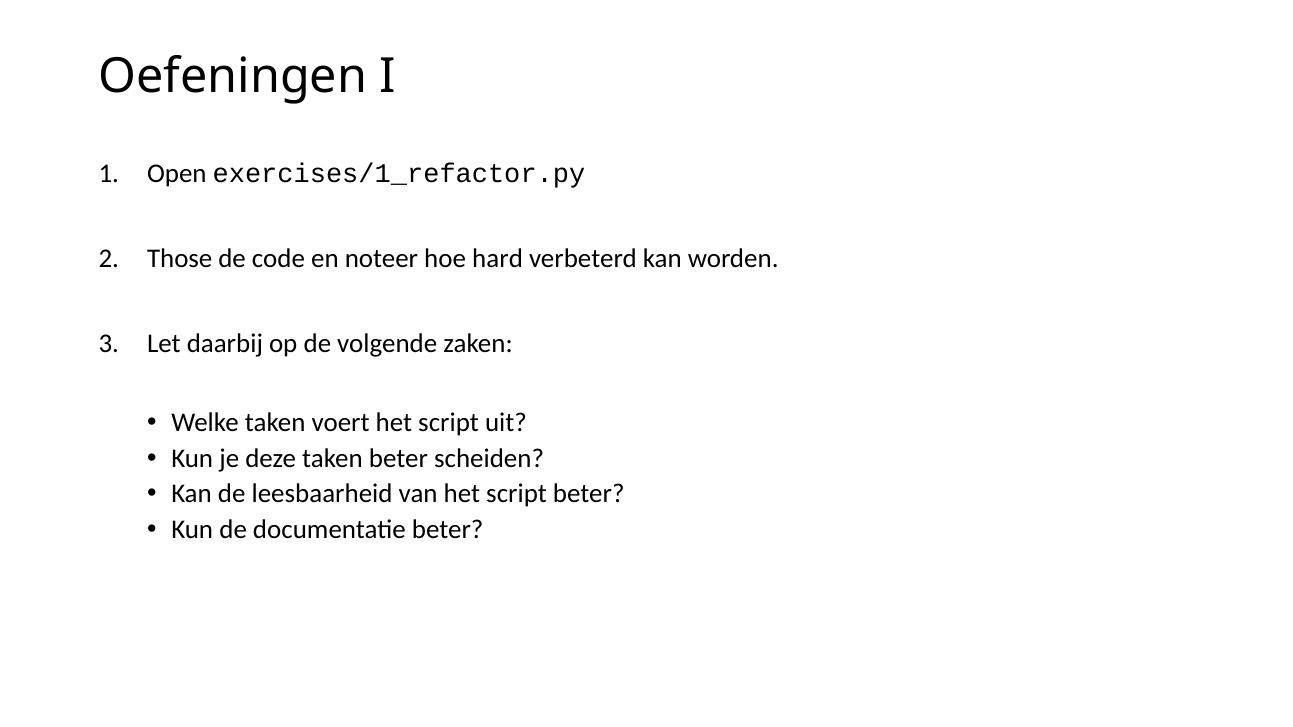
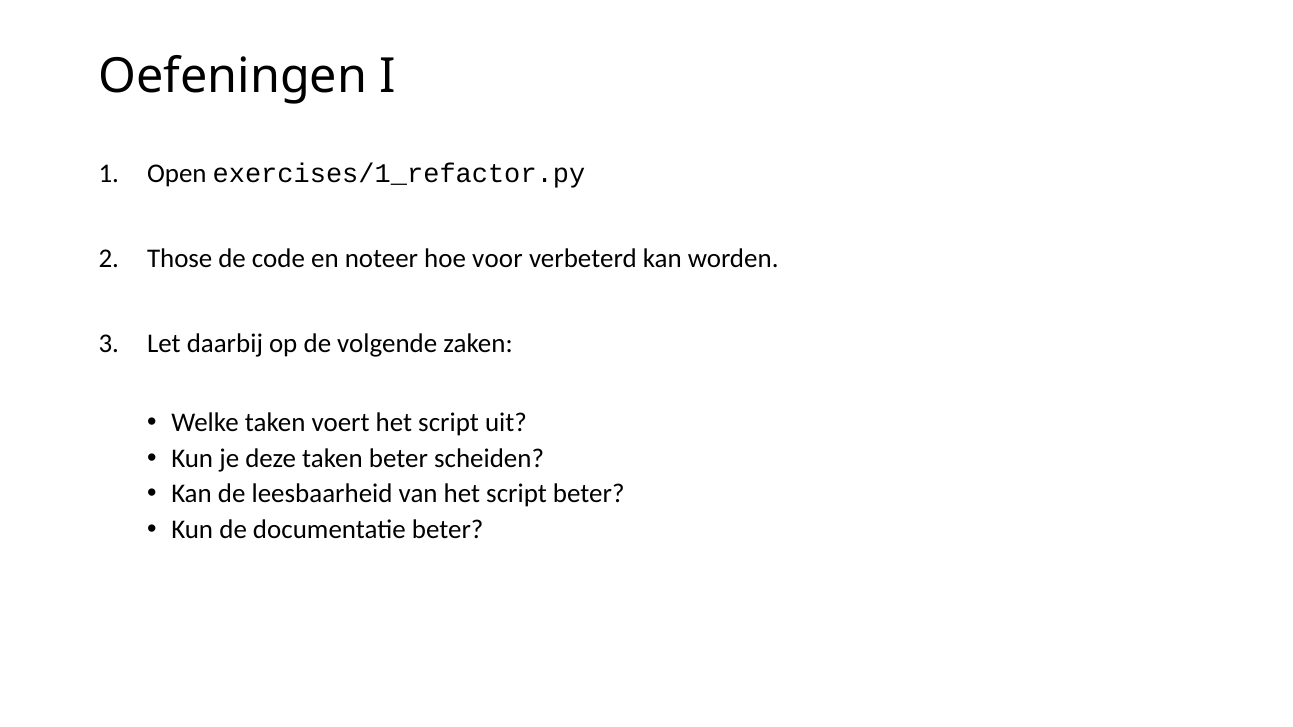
hard: hard -> voor
